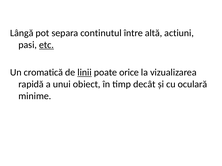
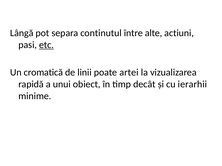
altă: altă -> alte
linii underline: present -> none
orice: orice -> artei
oculară: oculară -> ierarhii
